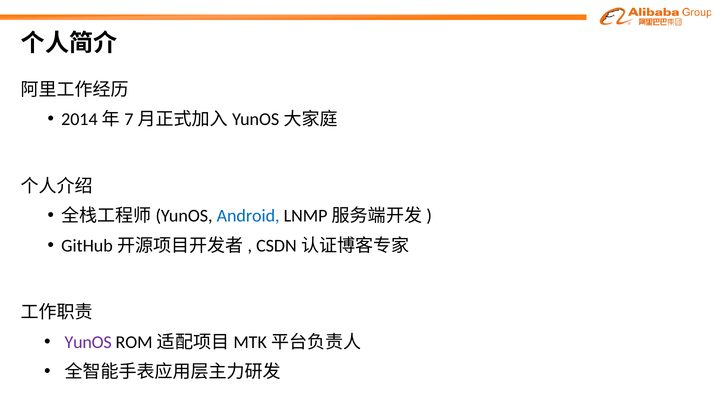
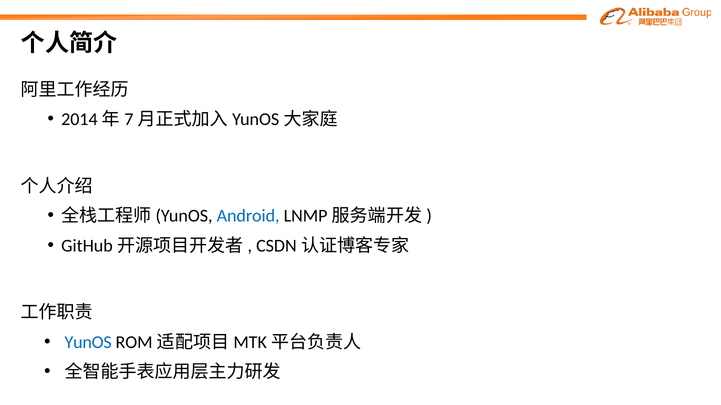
YunOS colour: purple -> blue
